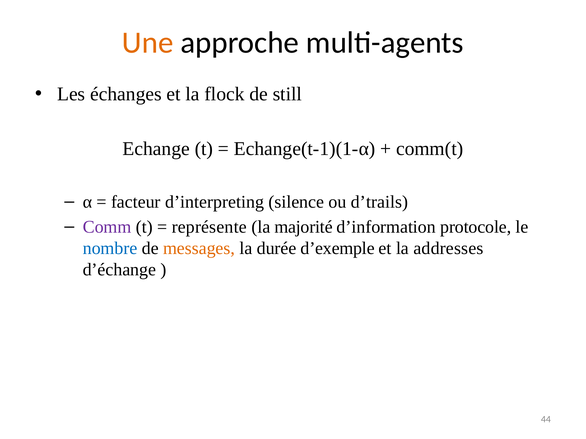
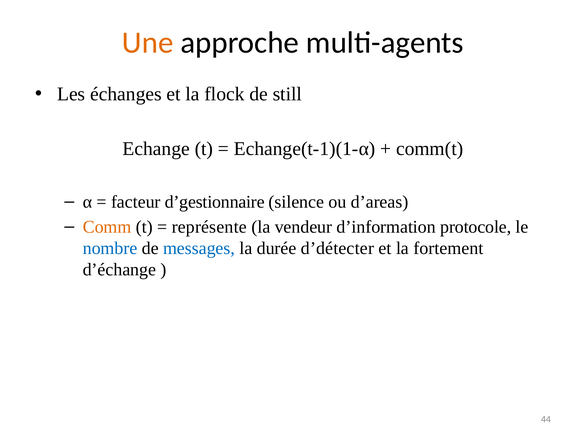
d’interpreting: d’interpreting -> d’gestionnaire
d’trails: d’trails -> d’areas
Comm colour: purple -> orange
majorité: majorité -> vendeur
messages colour: orange -> blue
d’exemple: d’exemple -> d’détecter
addresses: addresses -> fortement
